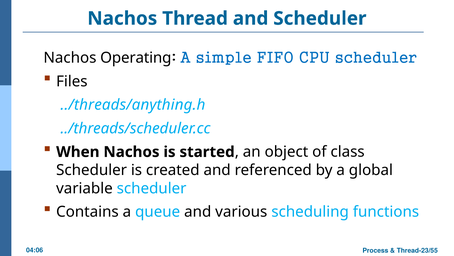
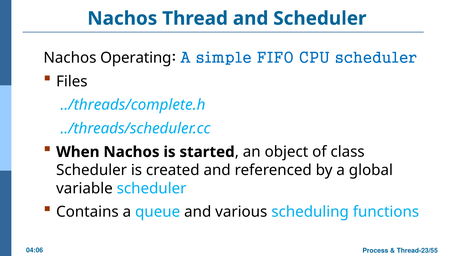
../threads/anything.h: ../threads/anything.h -> ../threads/complete.h
